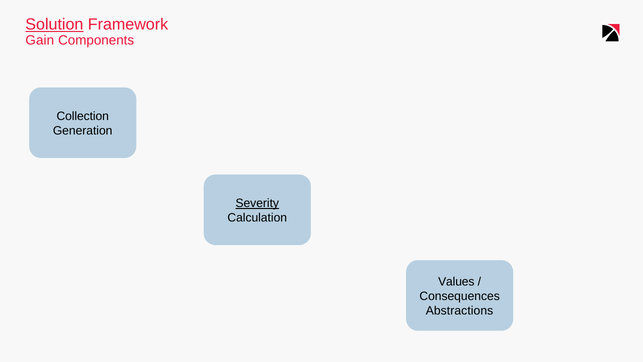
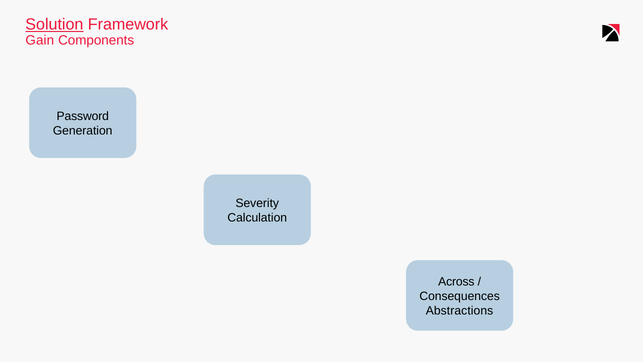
Collection: Collection -> Password
Severity underline: present -> none
Values: Values -> Across
